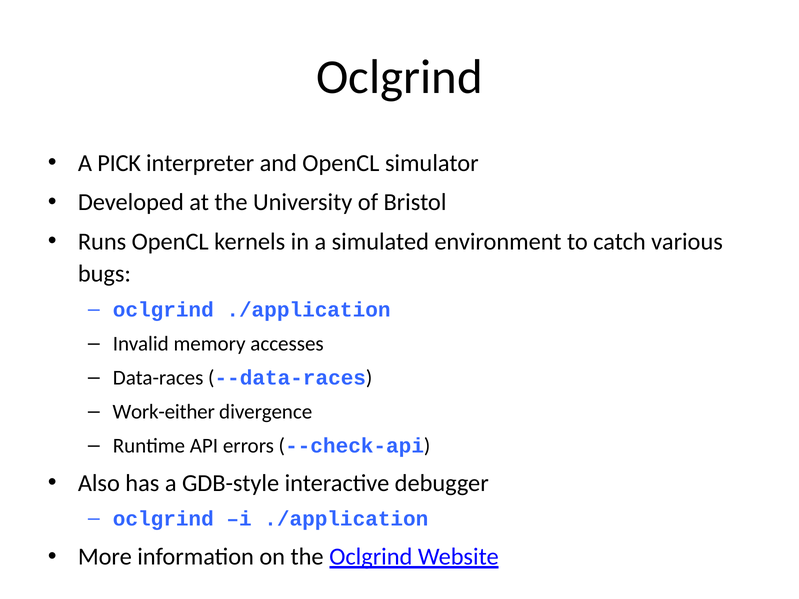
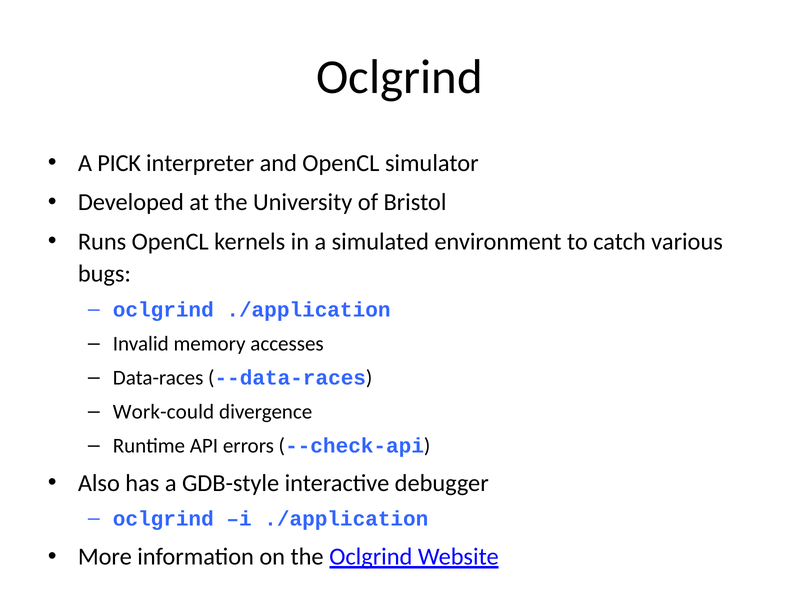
Work-either: Work-either -> Work-could
